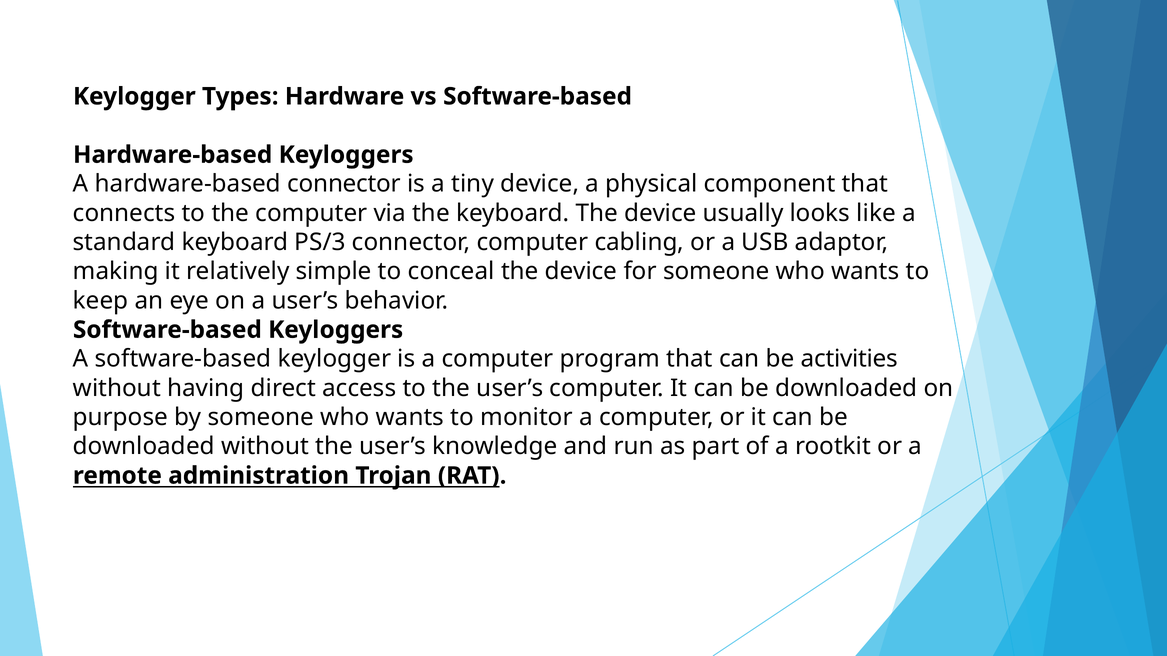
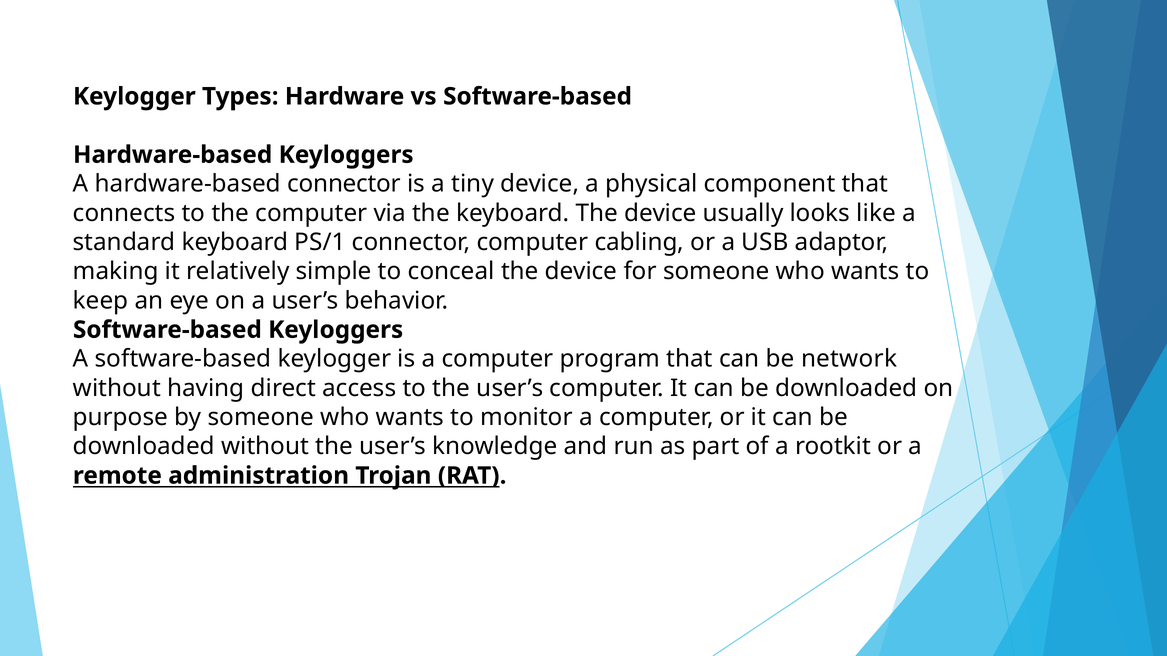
PS/3: PS/3 -> PS/1
activities: activities -> network
